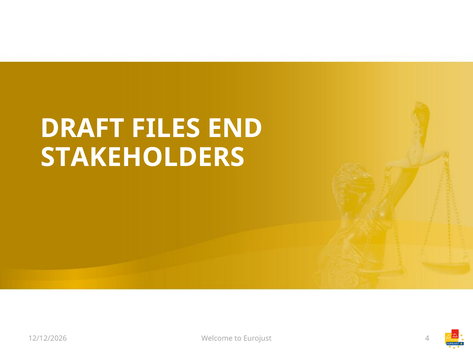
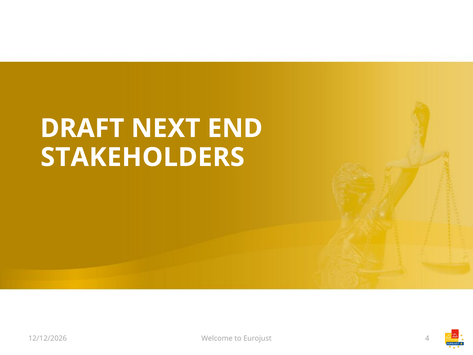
FILES: FILES -> NEXT
